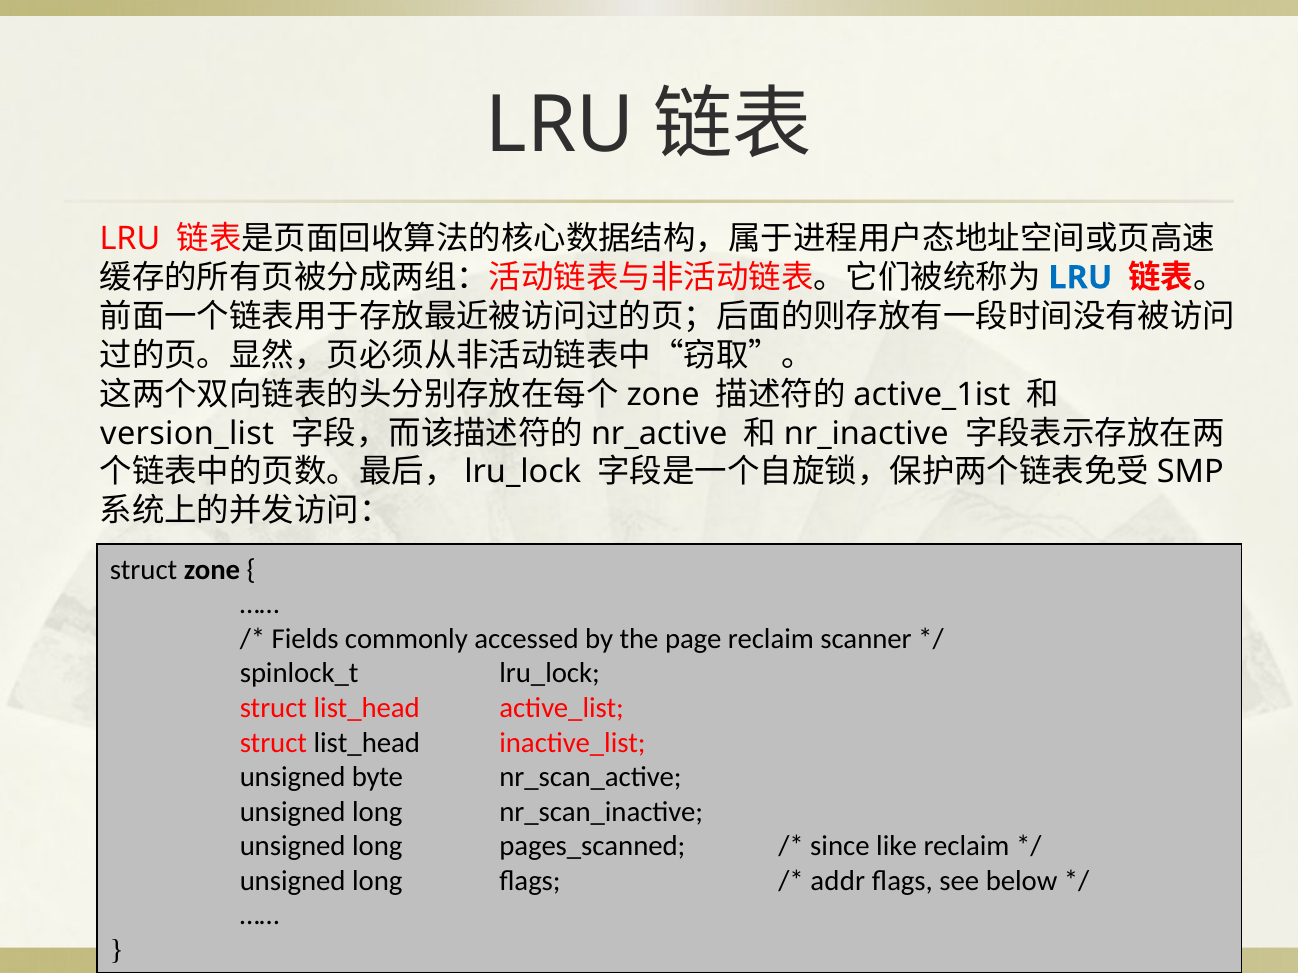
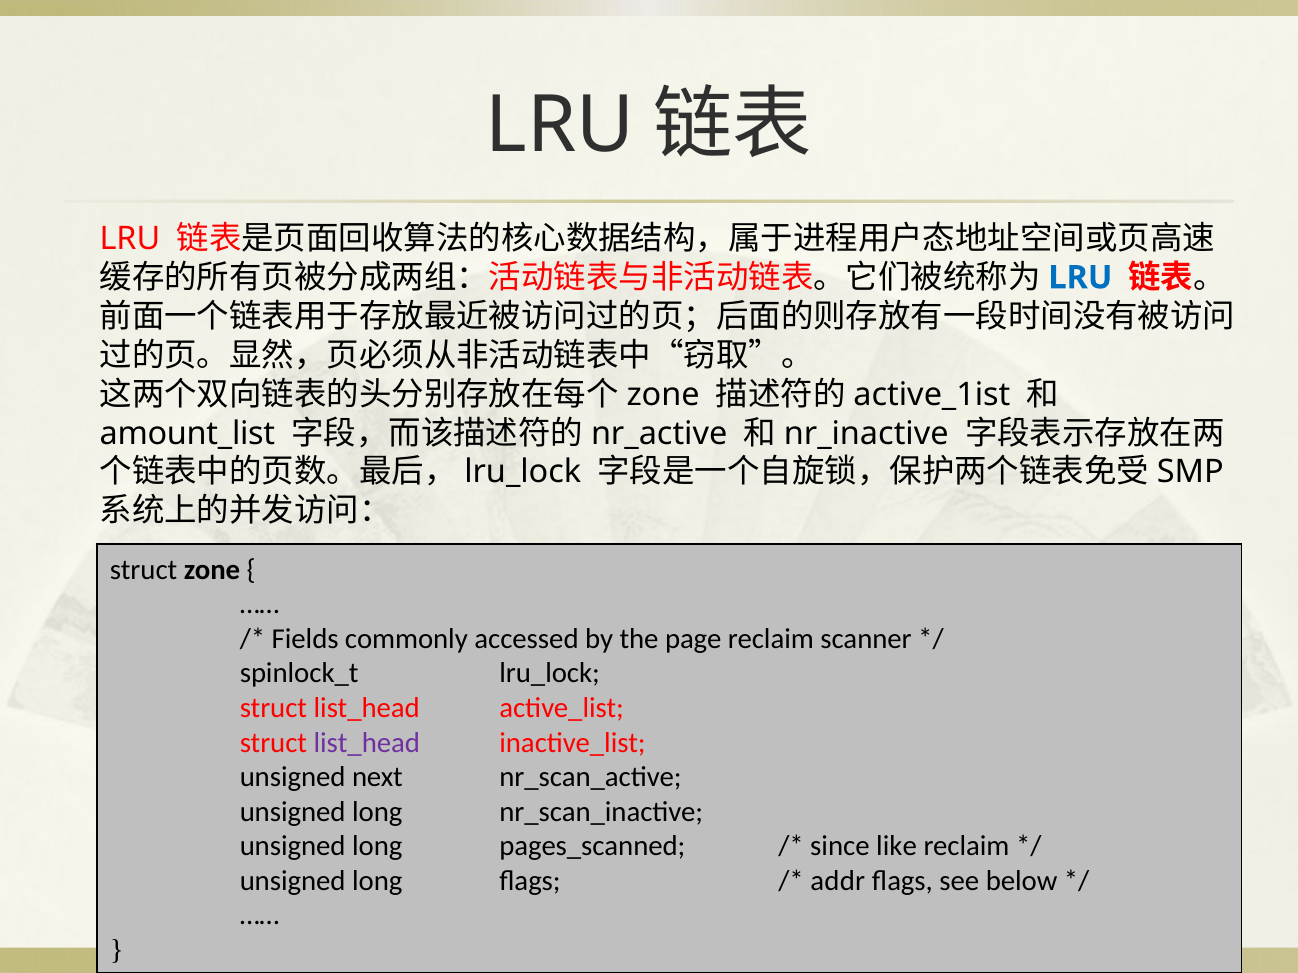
version_list: version_list -> amount_list
list_head at (367, 743) colour: black -> purple
byte: byte -> next
